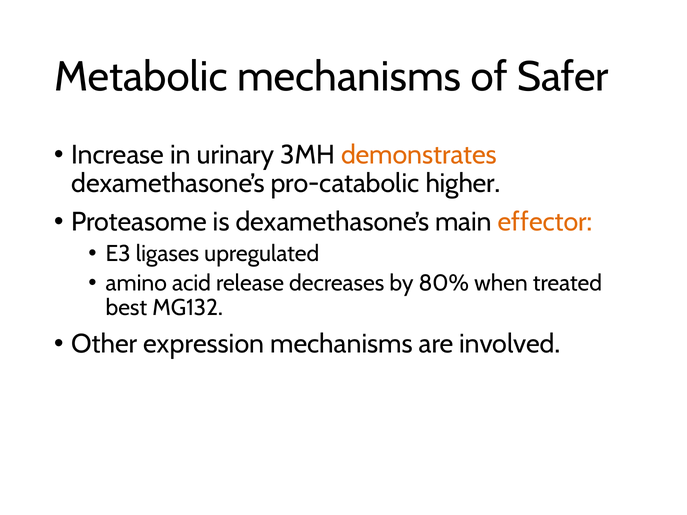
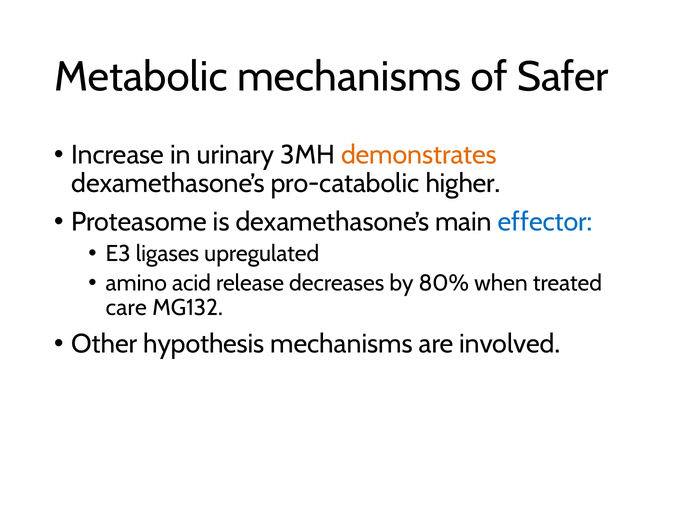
effector colour: orange -> blue
best: best -> care
expression: expression -> hypothesis
